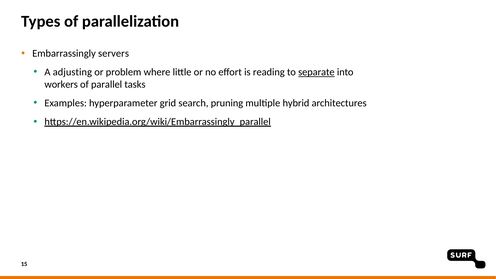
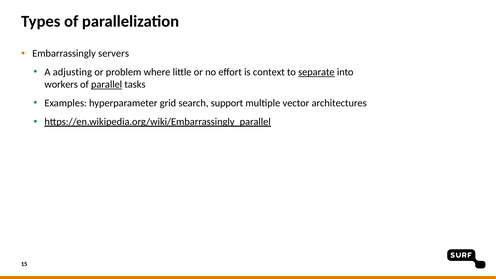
reading: reading -> context
parallel underline: none -> present
pruning: pruning -> support
hybrid: hybrid -> vector
